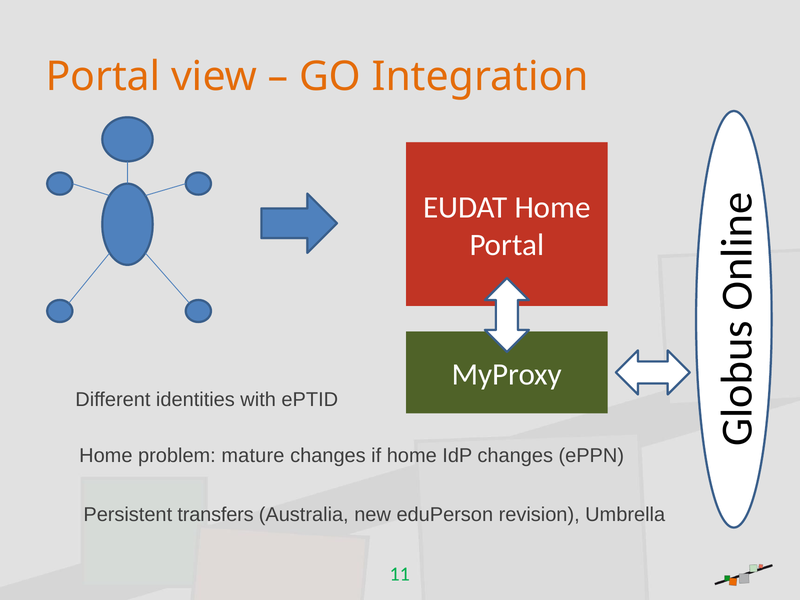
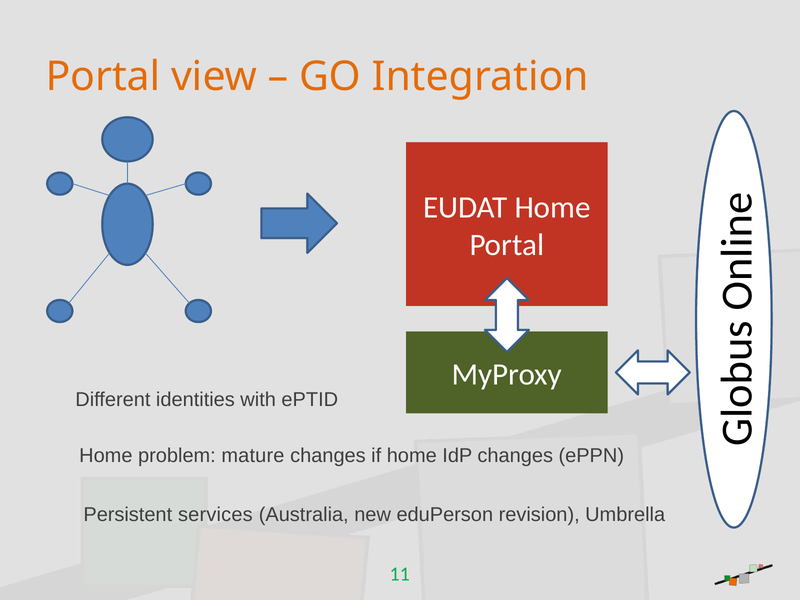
transfers: transfers -> services
